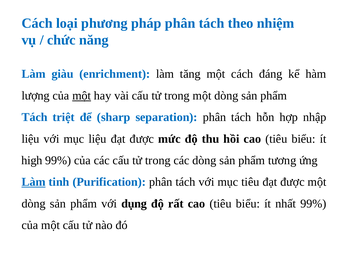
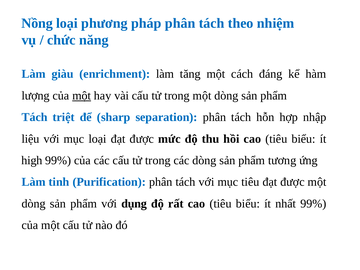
Cách at (37, 23): Cách -> Nồng
mục liệu: liệu -> loại
Làm at (34, 182) underline: present -> none
